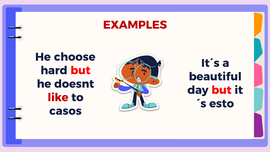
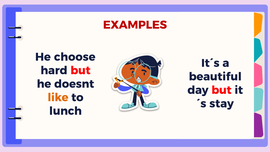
like colour: red -> orange
esto: esto -> stay
casos: casos -> lunch
